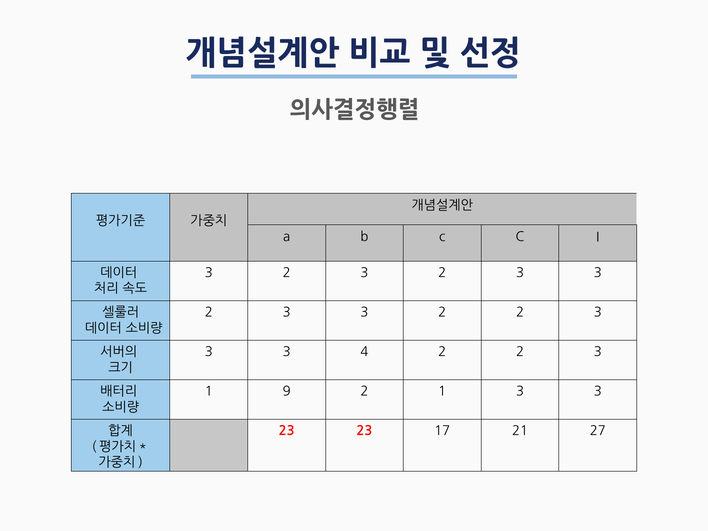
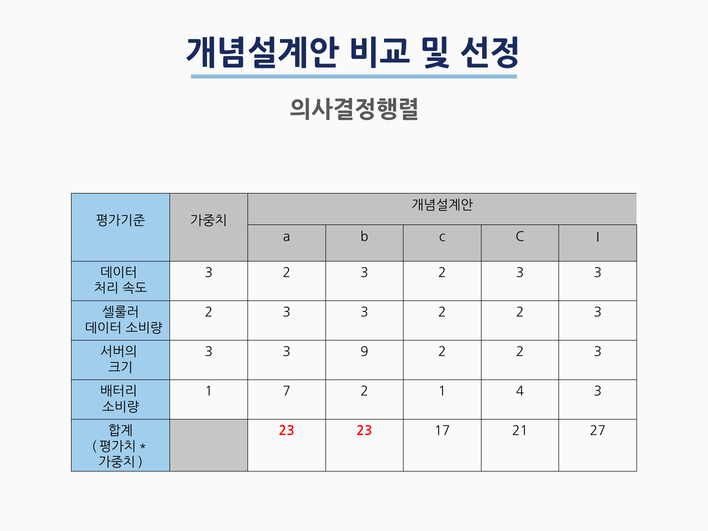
4: 4 -> 9
9: 9 -> 7
1 3: 3 -> 4
